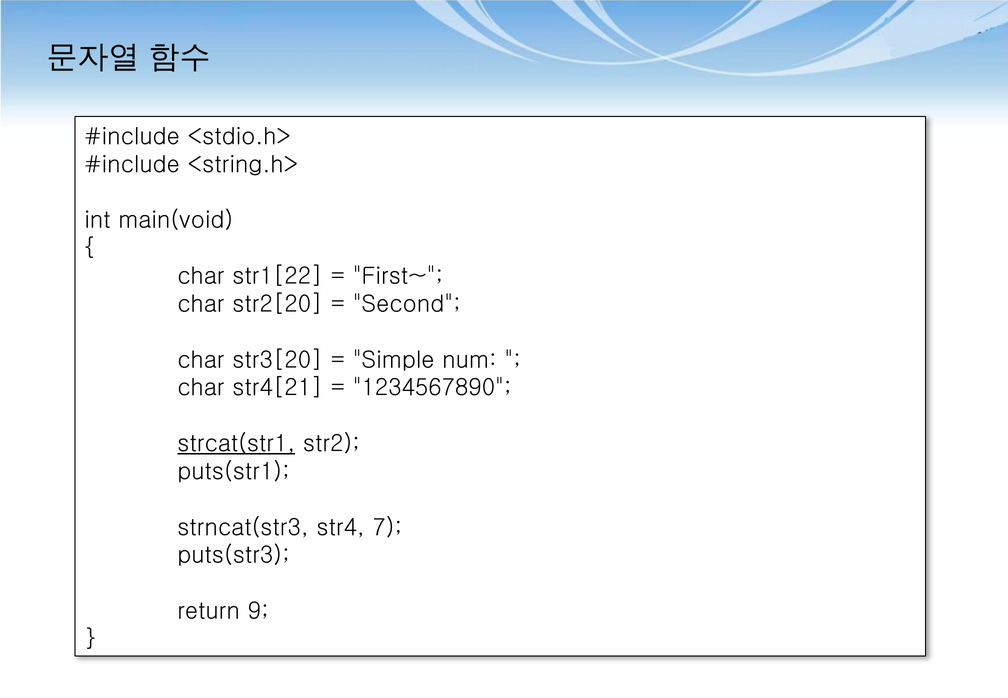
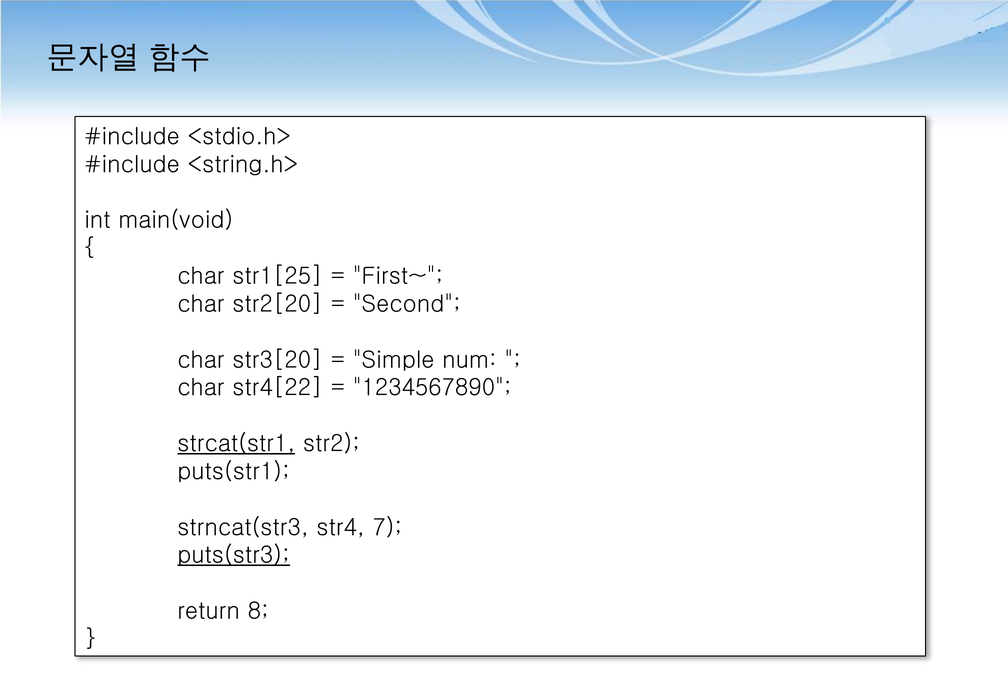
str1[22: str1[22 -> str1[25
str4[21: str4[21 -> str4[22
puts(str3 underline: none -> present
9: 9 -> 8
